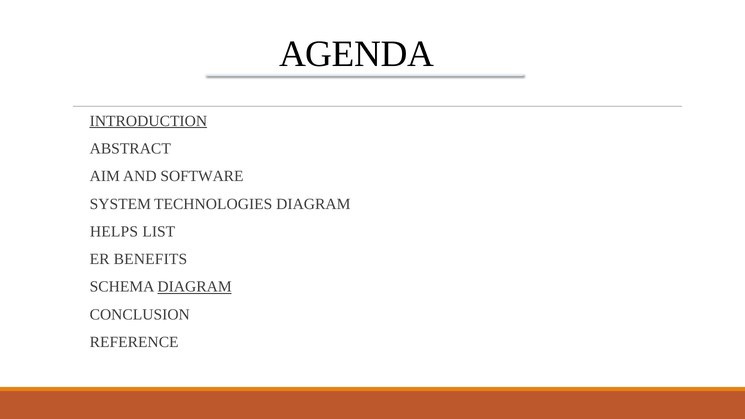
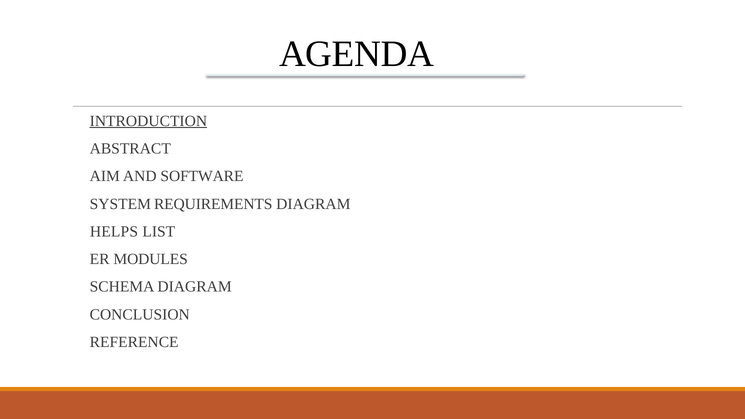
TECHNOLOGIES: TECHNOLOGIES -> REQUIREMENTS
BENEFITS: BENEFITS -> MODULES
DIAGRAM at (195, 287) underline: present -> none
